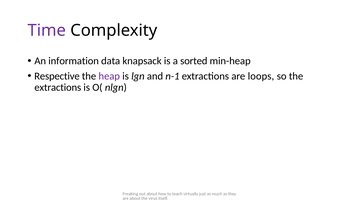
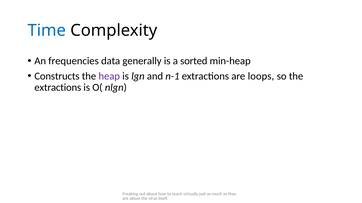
Time colour: purple -> blue
information: information -> frequencies
knapsack: knapsack -> generally
Respective: Respective -> Constructs
